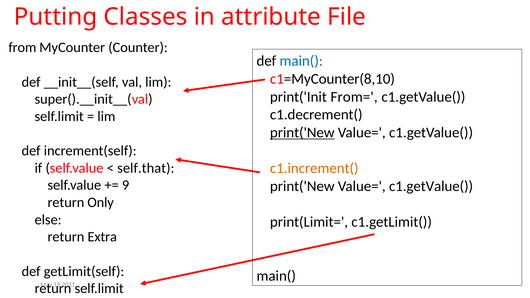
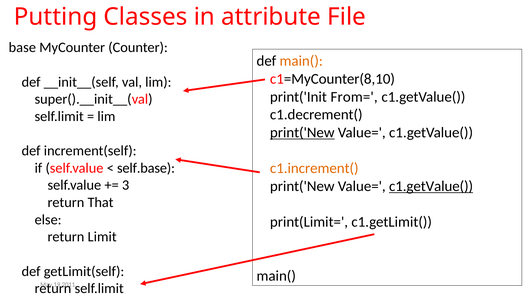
from: from -> base
main( at (301, 61) colour: blue -> orange
self.that: self.that -> self.base
9: 9 -> 3
c1.getValue( at (431, 186) underline: none -> present
Only: Only -> That
Extra: Extra -> Limit
